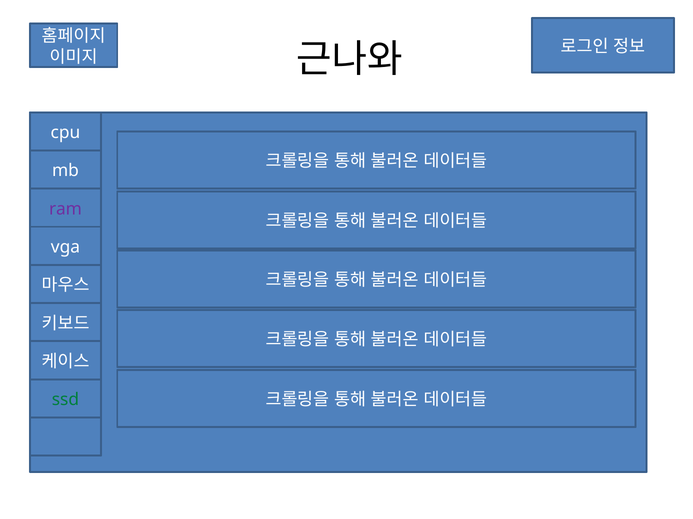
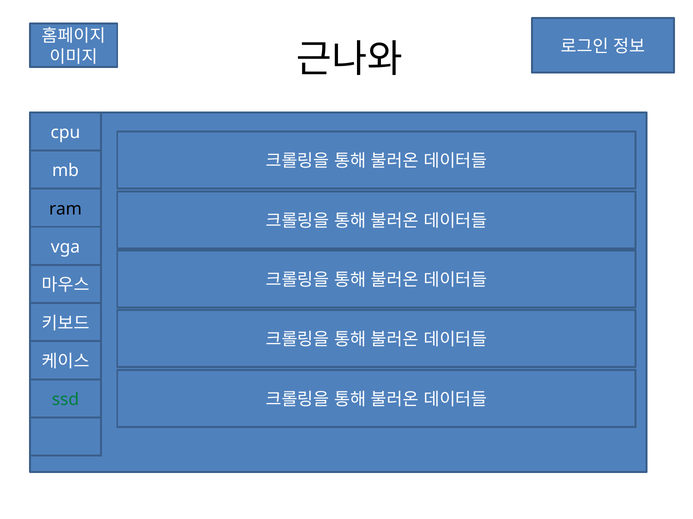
ram colour: purple -> black
